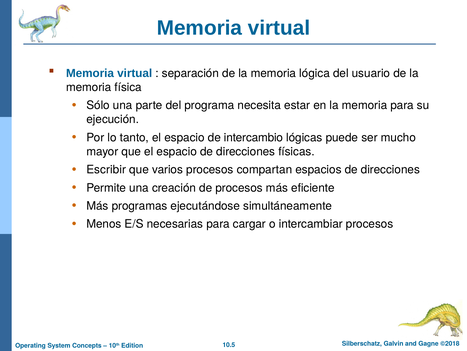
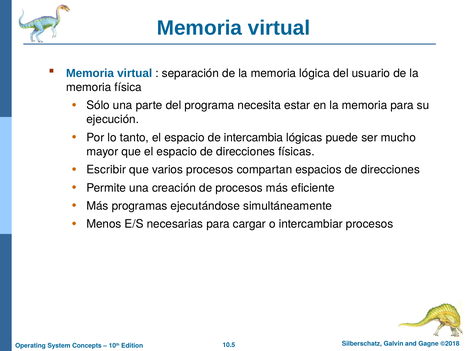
intercambio: intercambio -> intercambia
